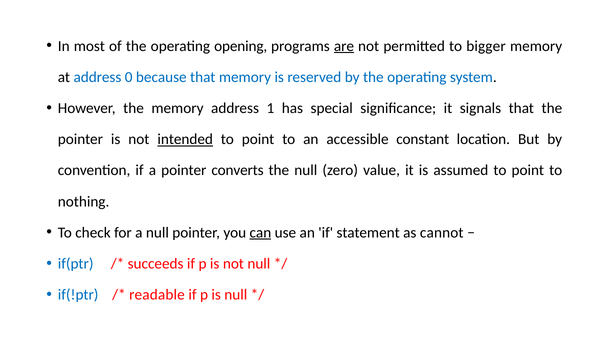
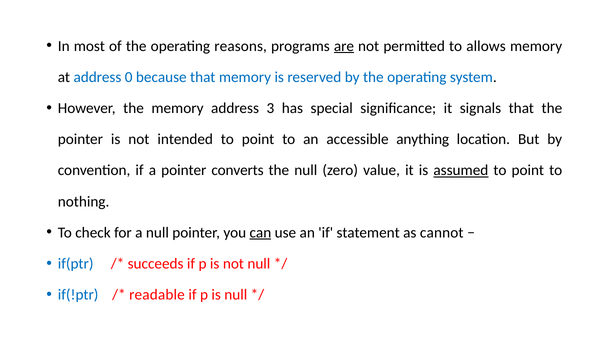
opening: opening -> reasons
bigger: bigger -> allows
1: 1 -> 3
intended underline: present -> none
constant: constant -> anything
assumed underline: none -> present
